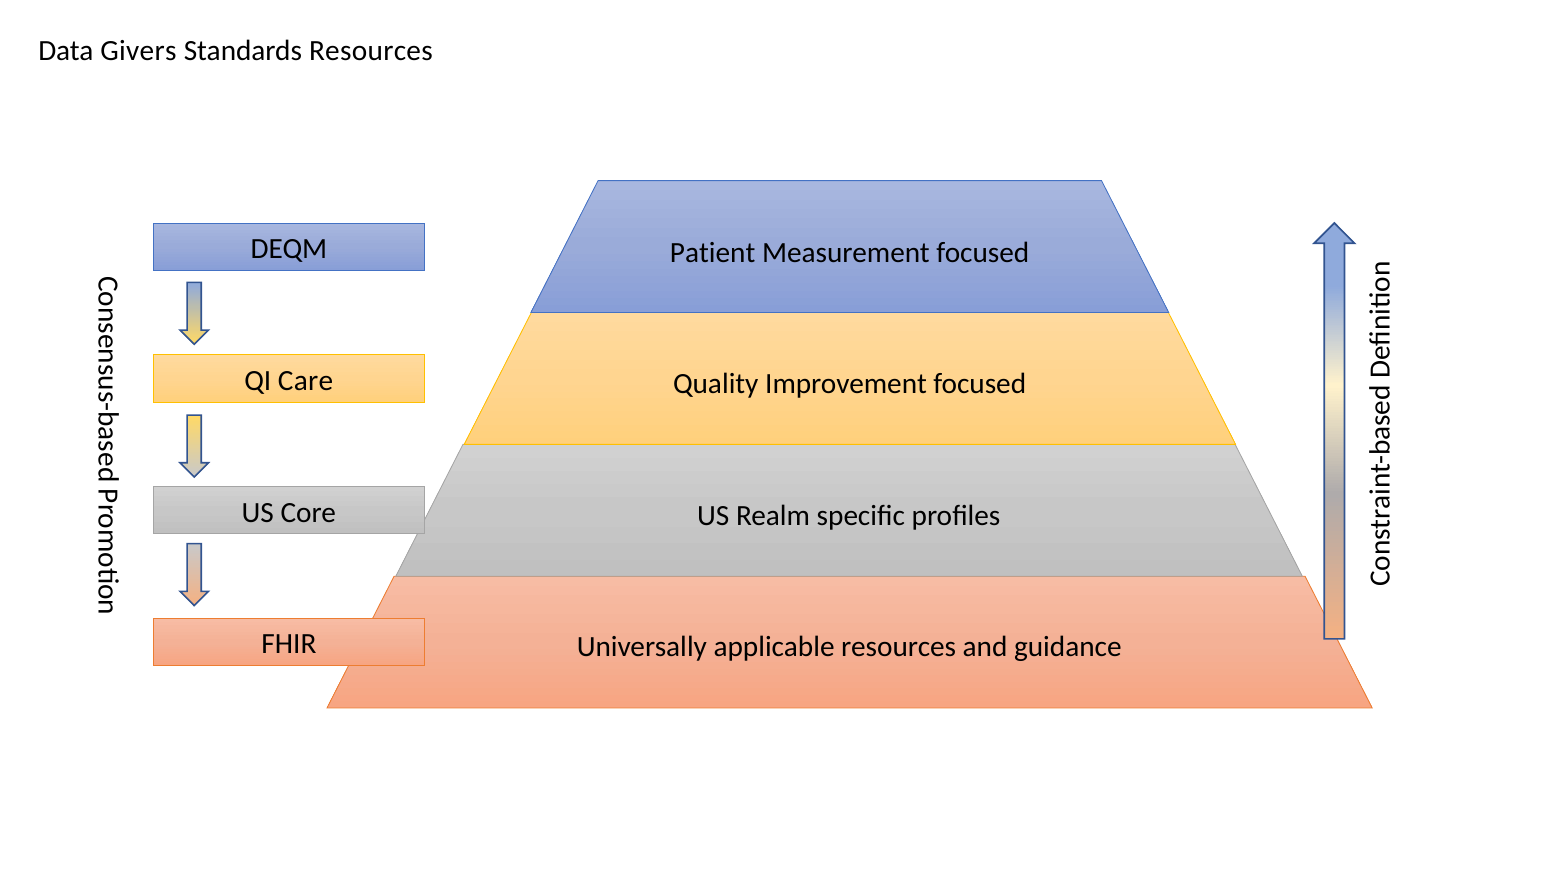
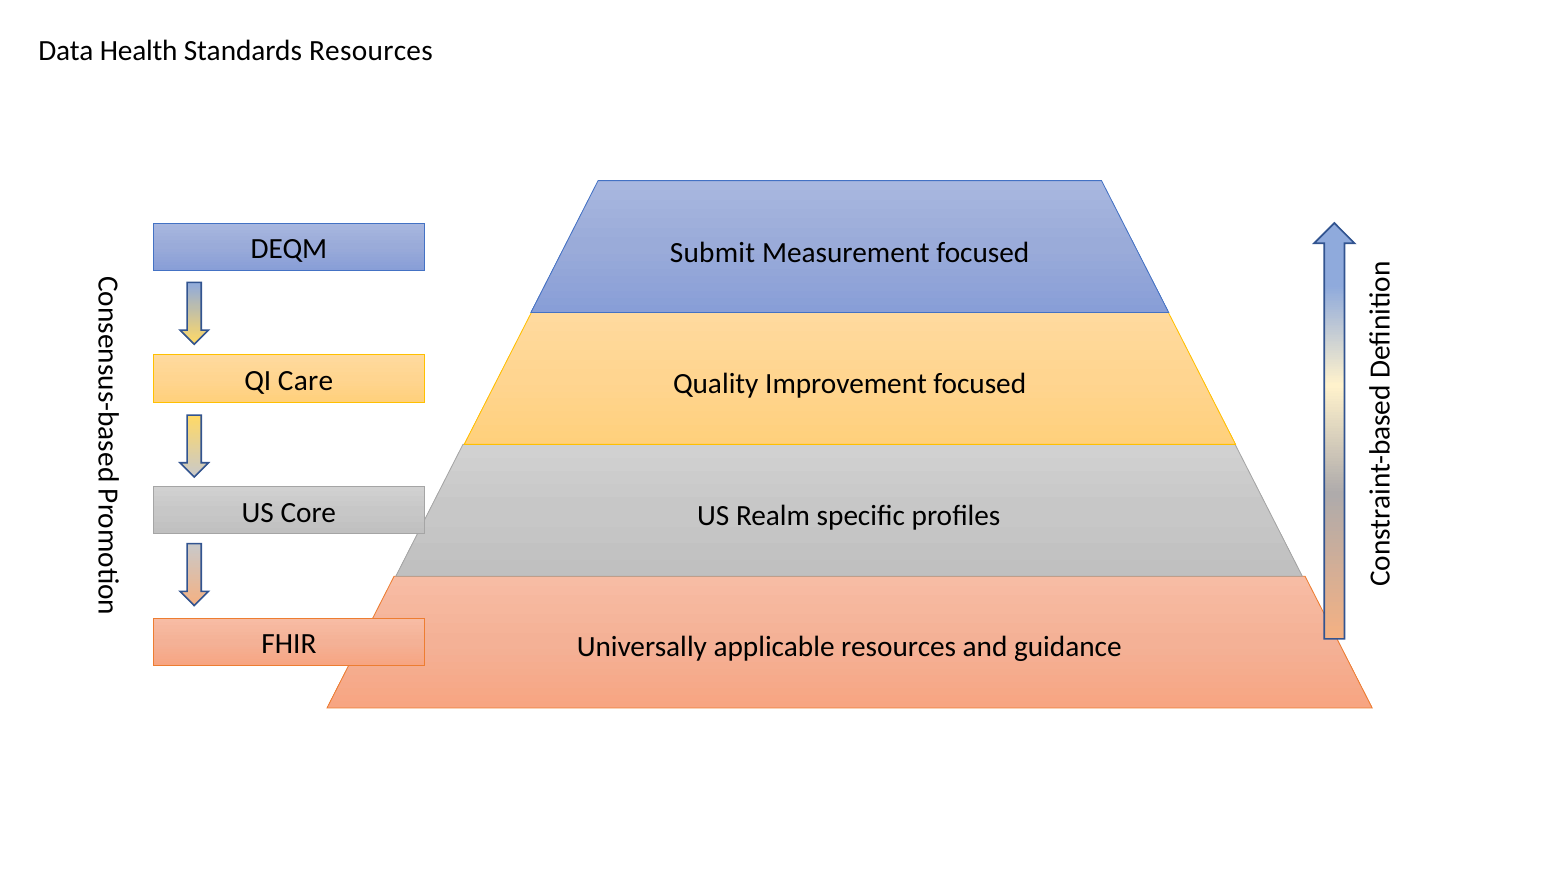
Givers: Givers -> Health
Patient: Patient -> Submit
